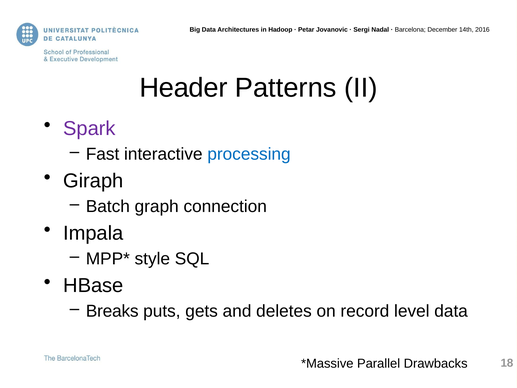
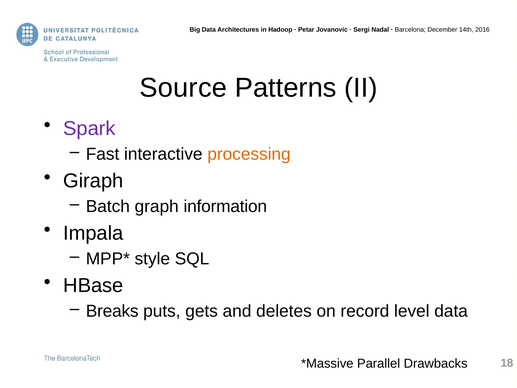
Header: Header -> Source
processing colour: blue -> orange
connection: connection -> information
